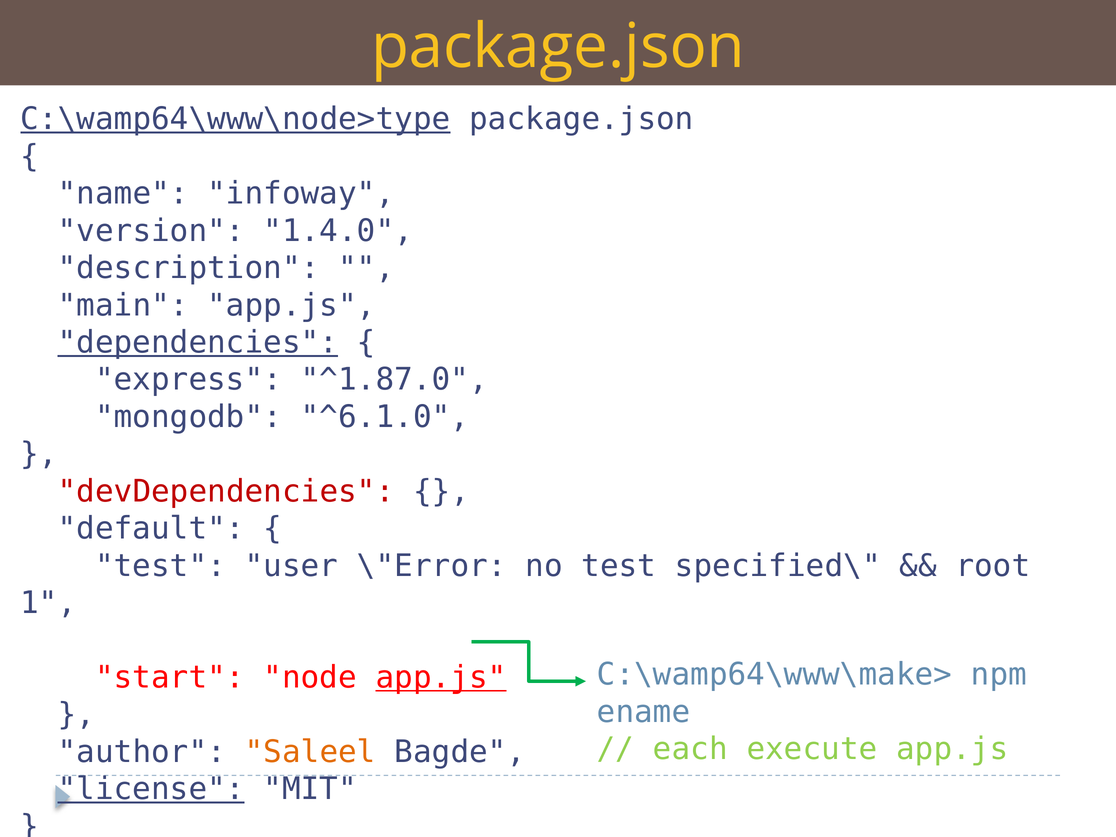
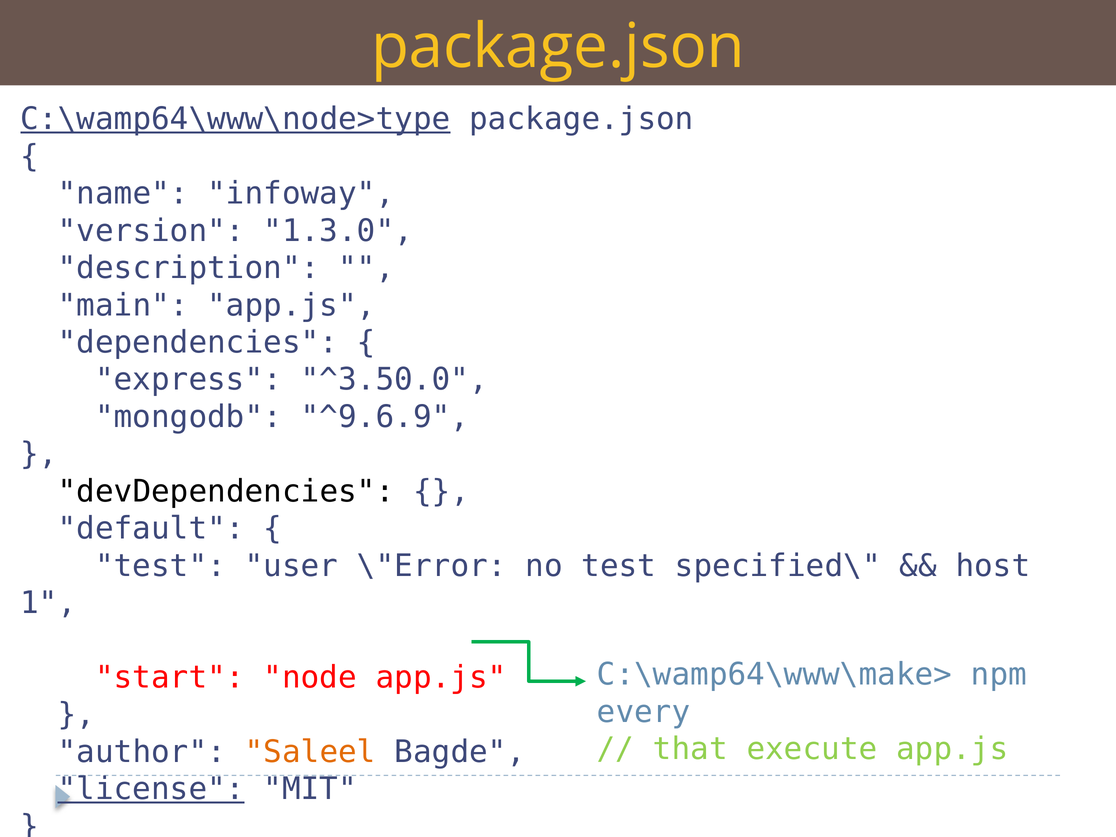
1.4.0: 1.4.0 -> 1.3.0
dependencies underline: present -> none
^1.87.0: ^1.87.0 -> ^3.50.0
^6.1.0: ^6.1.0 -> ^9.6.9
devDependencies colour: red -> black
root: root -> host
app.js at (441, 677) underline: present -> none
ename: ename -> every
each: each -> that
